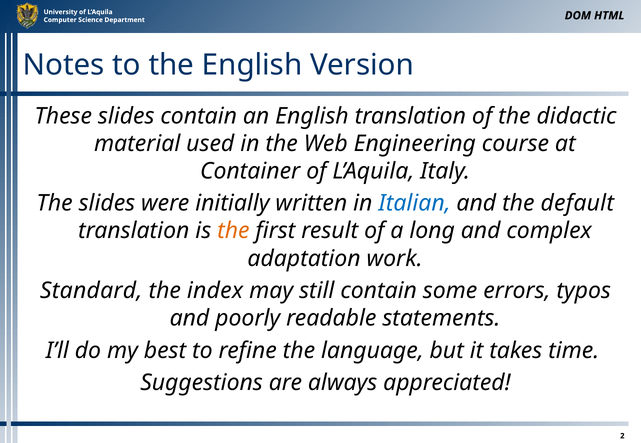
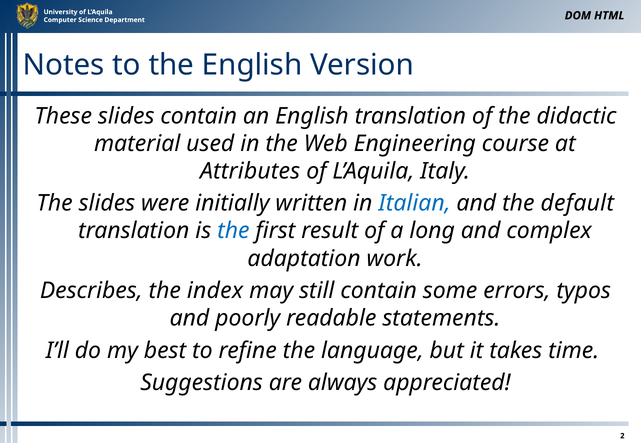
Container: Container -> Attributes
the at (233, 231) colour: orange -> blue
Standard: Standard -> Describes
